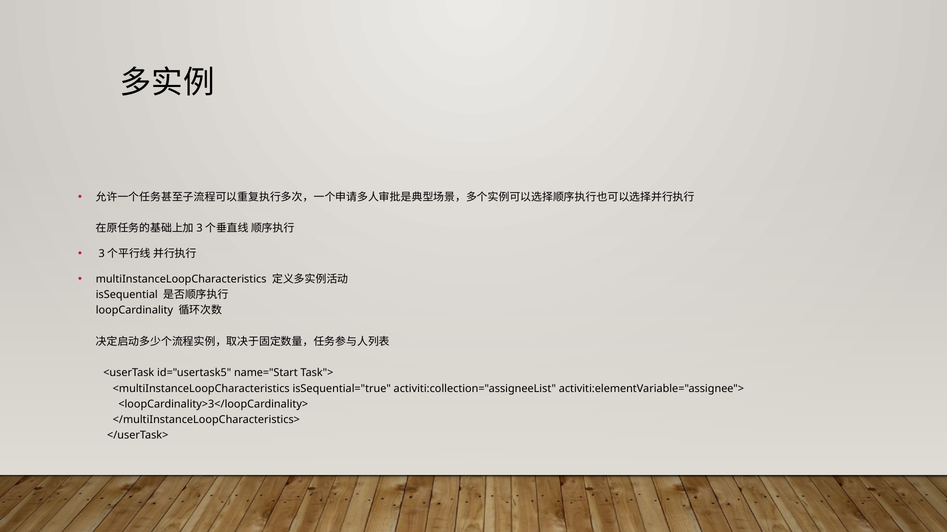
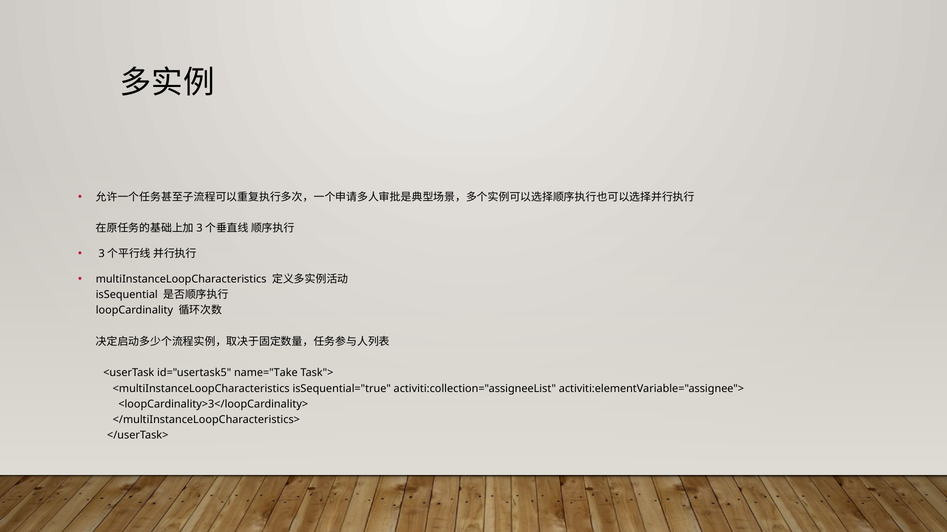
name="Start: name="Start -> name="Take
